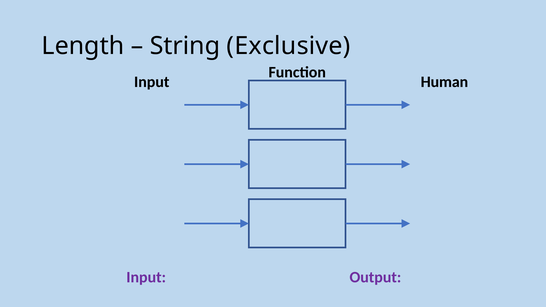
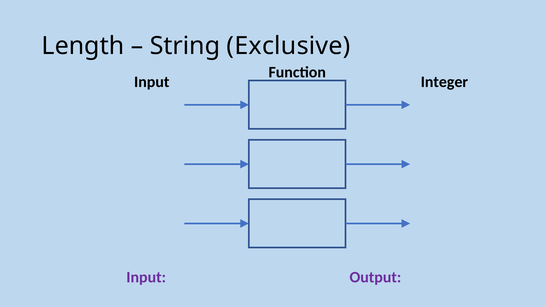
Human: Human -> Integer
